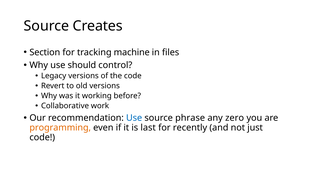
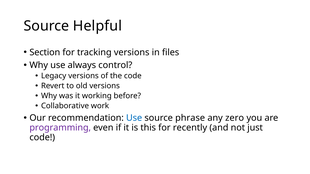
Creates: Creates -> Helpful
tracking machine: machine -> versions
should: should -> always
programming colour: orange -> purple
last: last -> this
